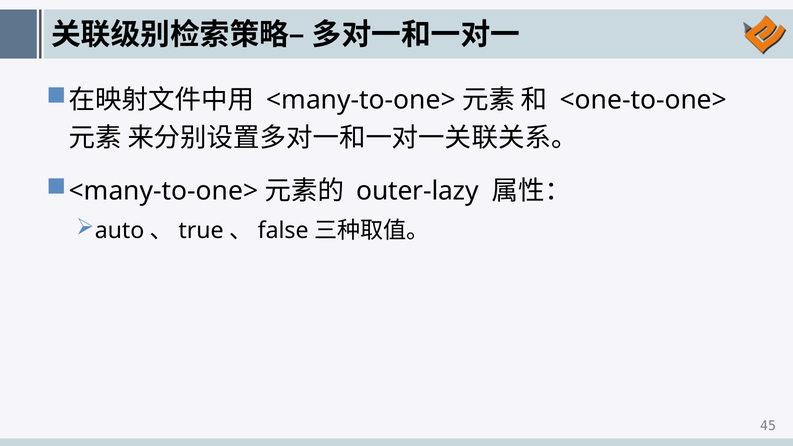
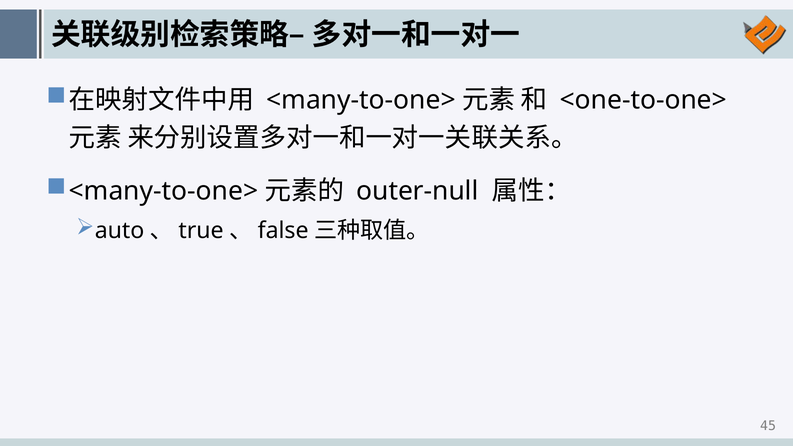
outer-lazy: outer-lazy -> outer-null
